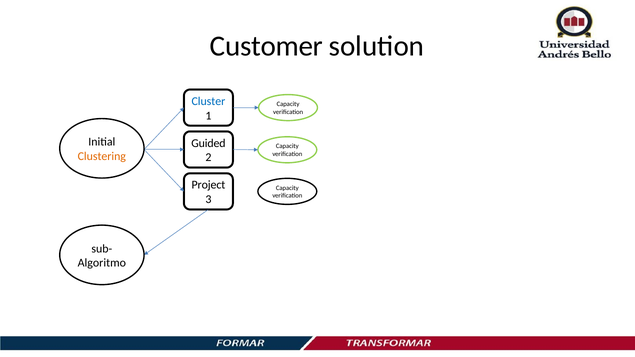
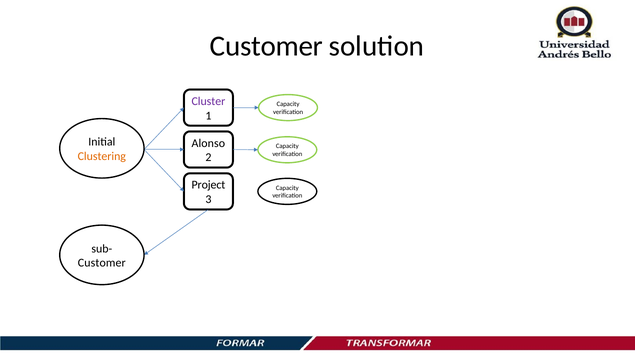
Cluster colour: blue -> purple
Guided: Guided -> Alonso
Algoritmo at (102, 263): Algoritmo -> Customer
